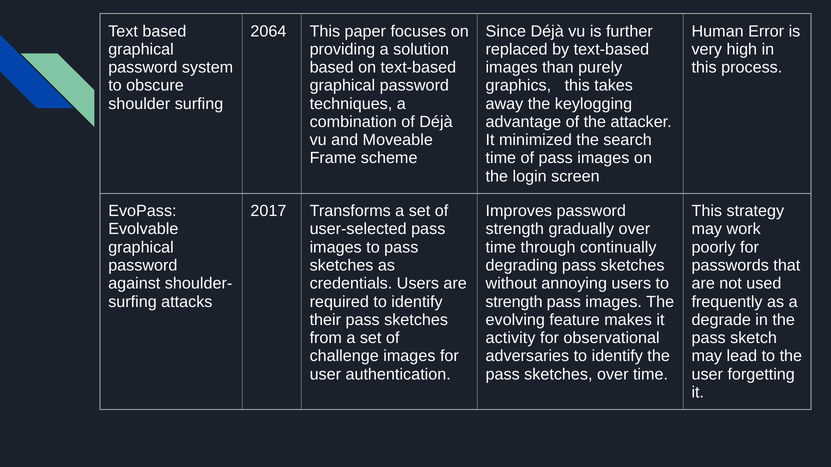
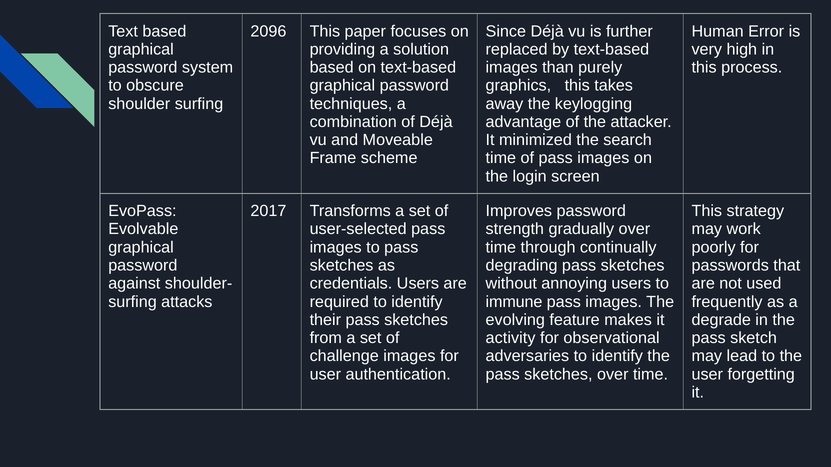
2064: 2064 -> 2096
strength at (514, 302): strength -> immune
